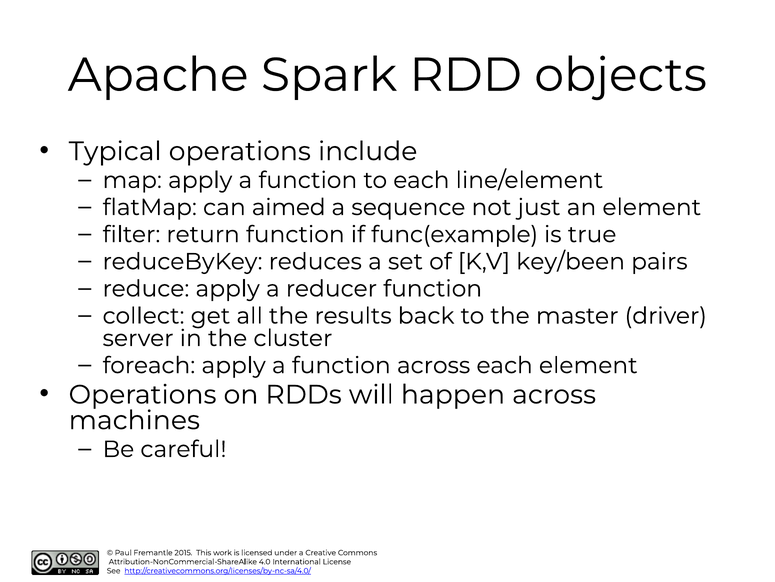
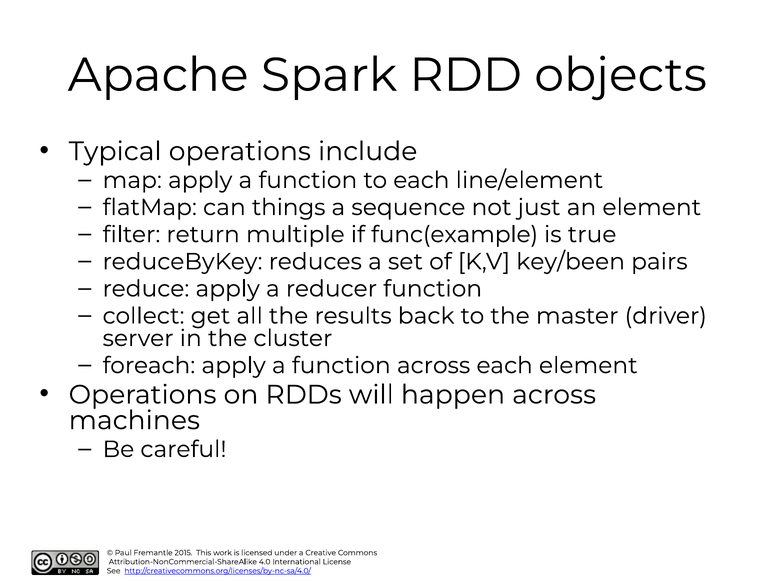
aimed: aimed -> things
return function: function -> multiple
